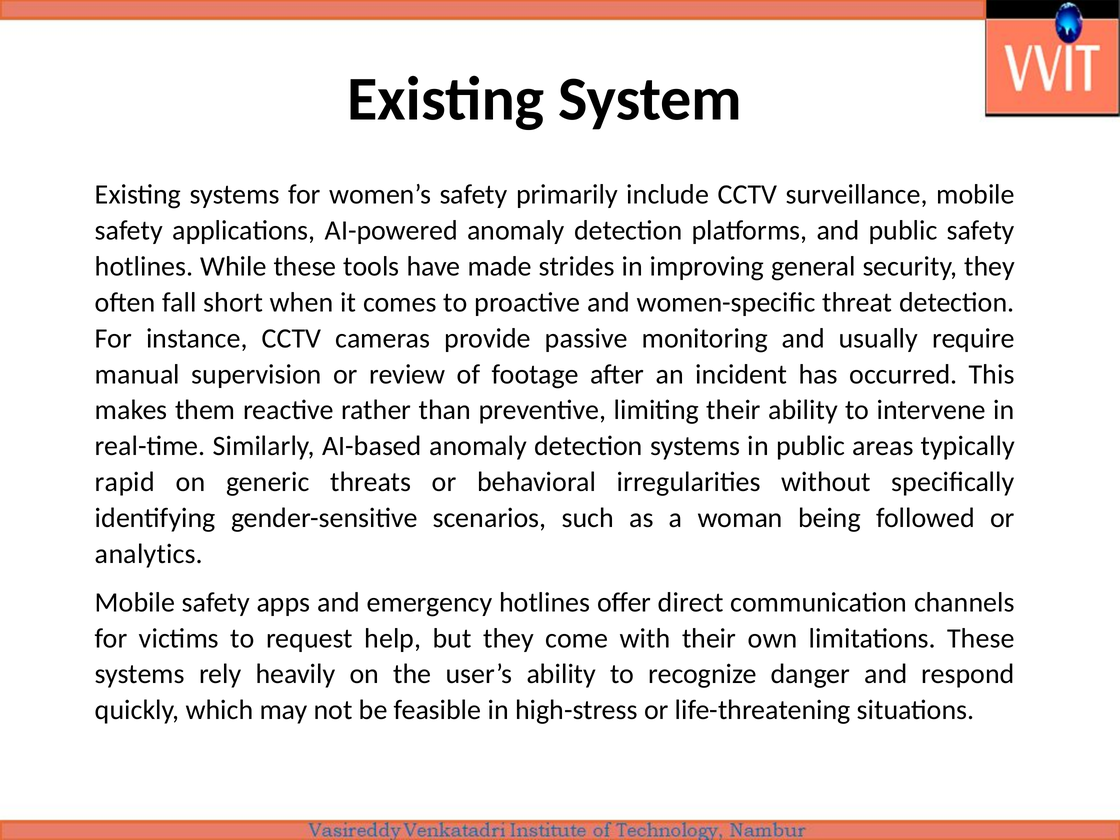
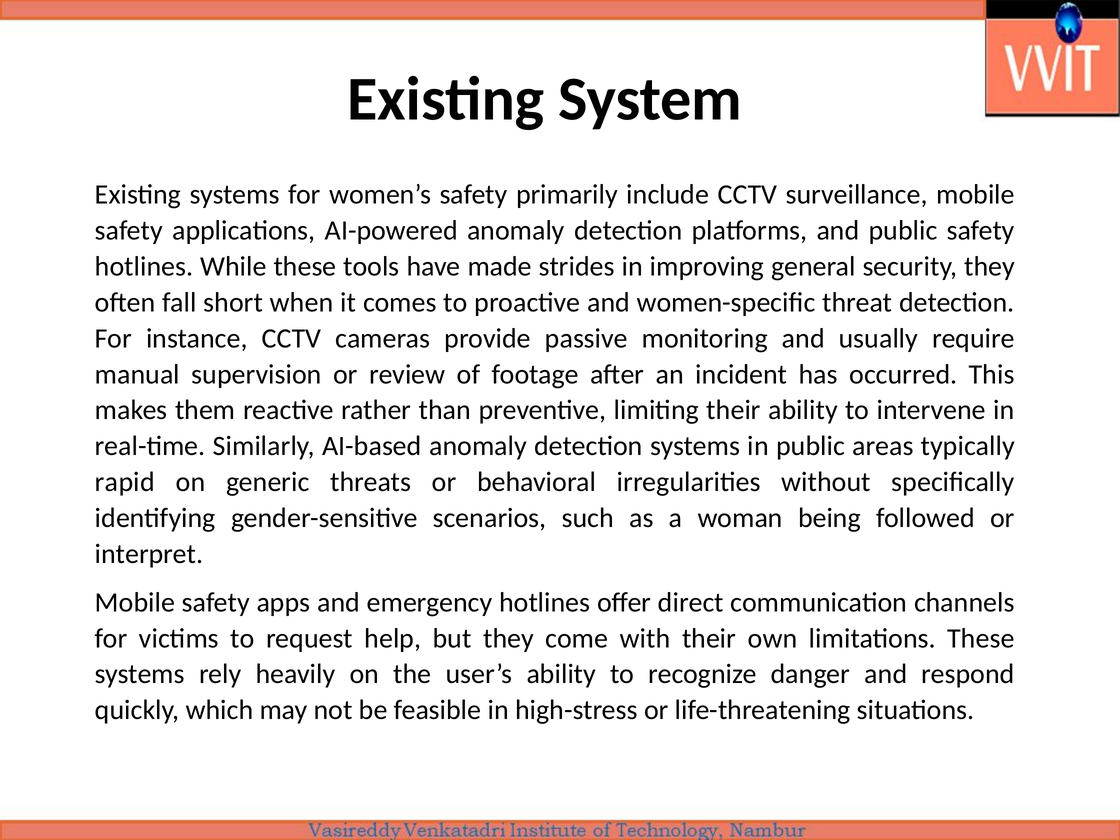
analytics: analytics -> interpret
